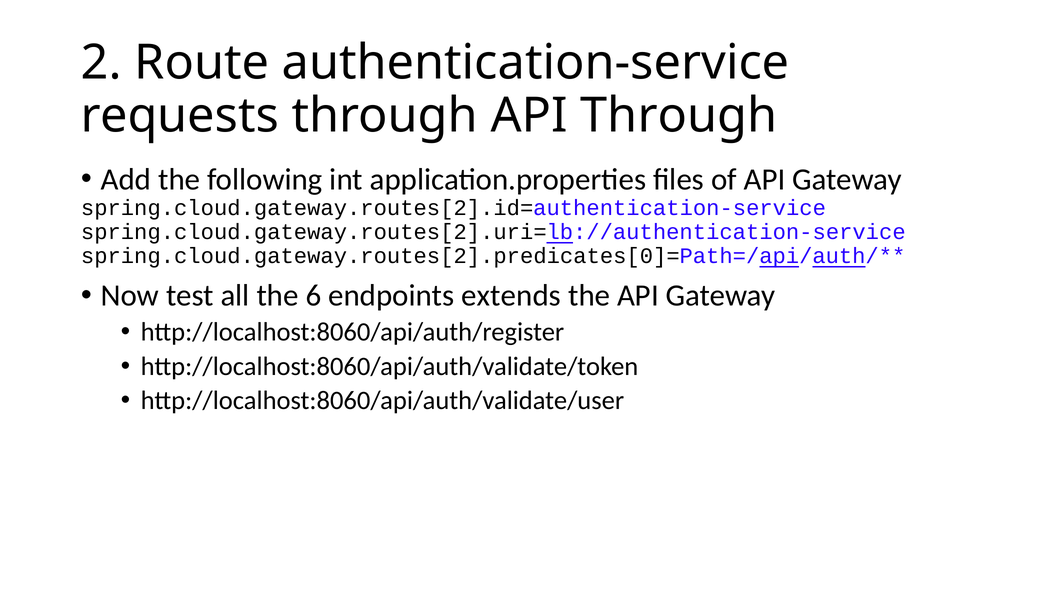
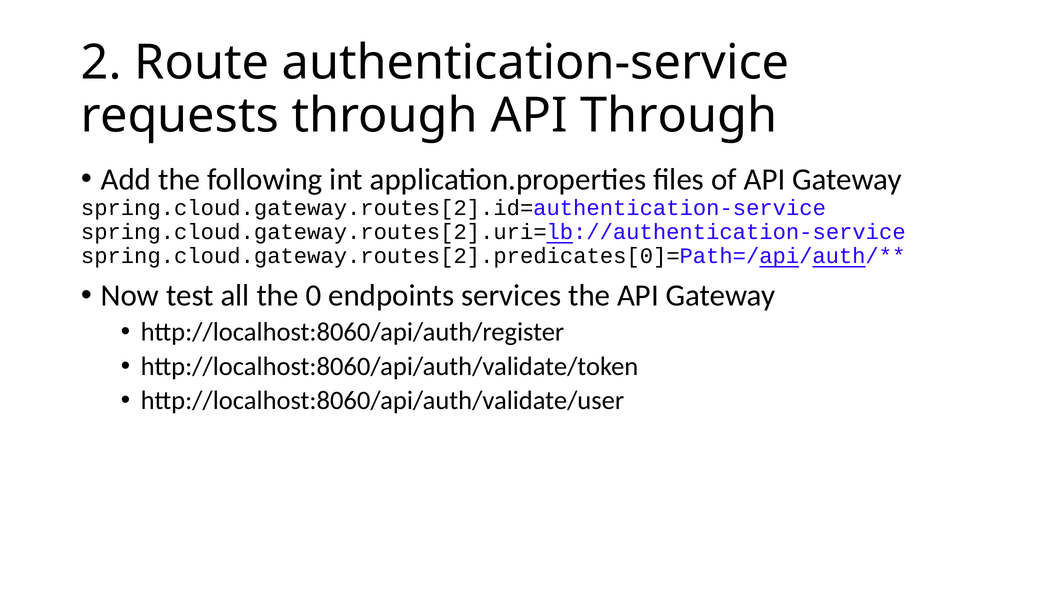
6: 6 -> 0
extends: extends -> services
